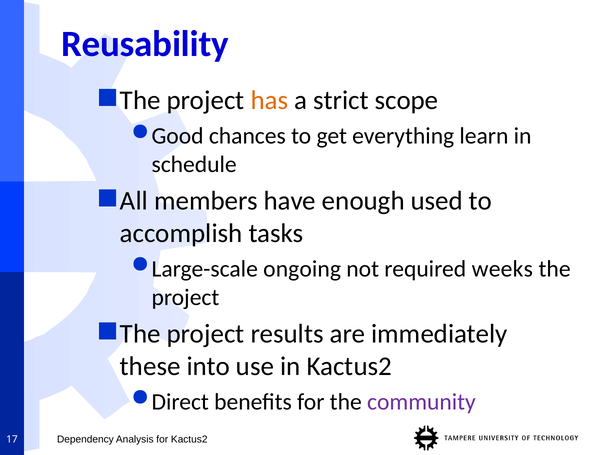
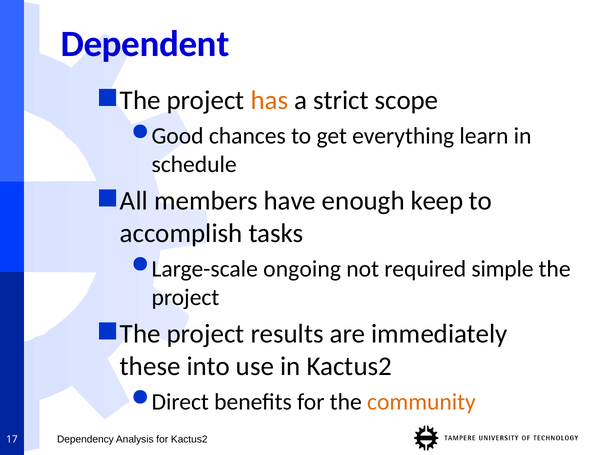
Reusability: Reusability -> Dependent
used: used -> keep
weeks: weeks -> simple
community colour: purple -> orange
